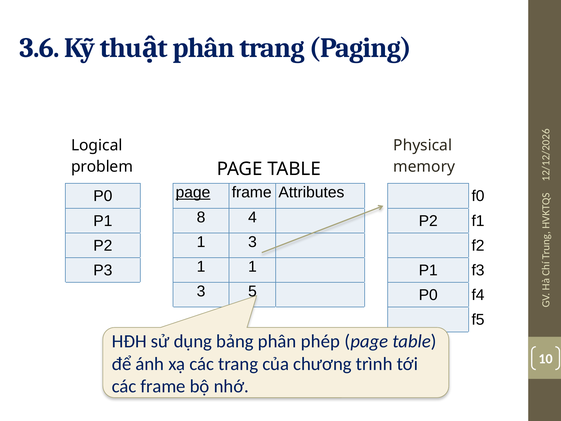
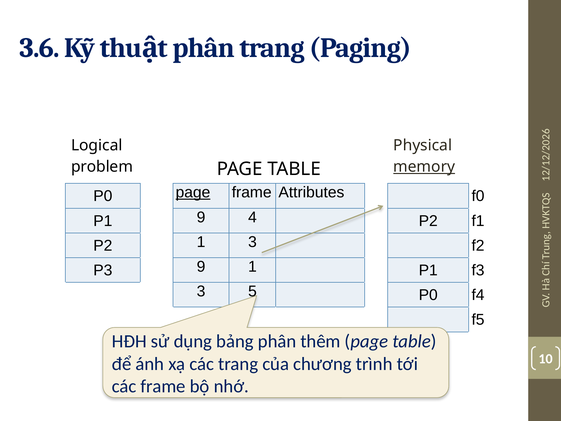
memory underline: none -> present
P1 8: 8 -> 9
P3 1: 1 -> 9
phép: phép -> thêm
